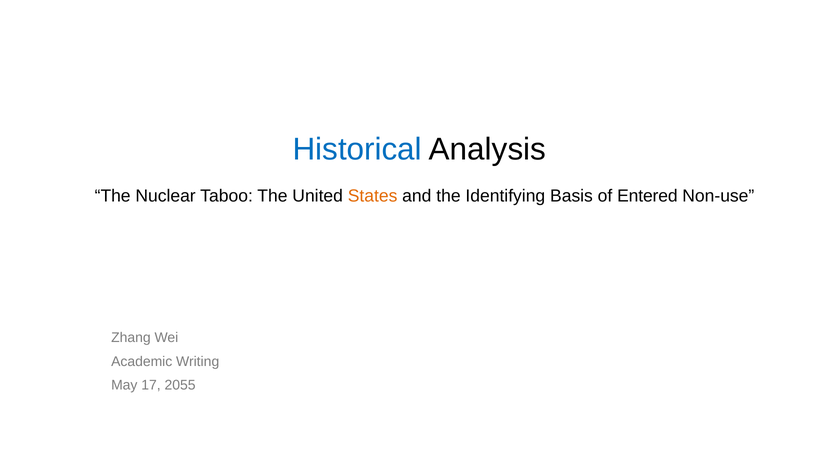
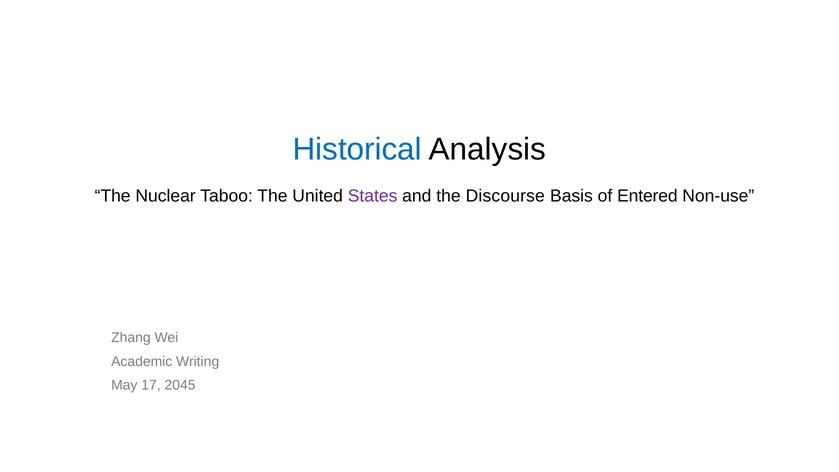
States colour: orange -> purple
Identifying: Identifying -> Discourse
2055: 2055 -> 2045
